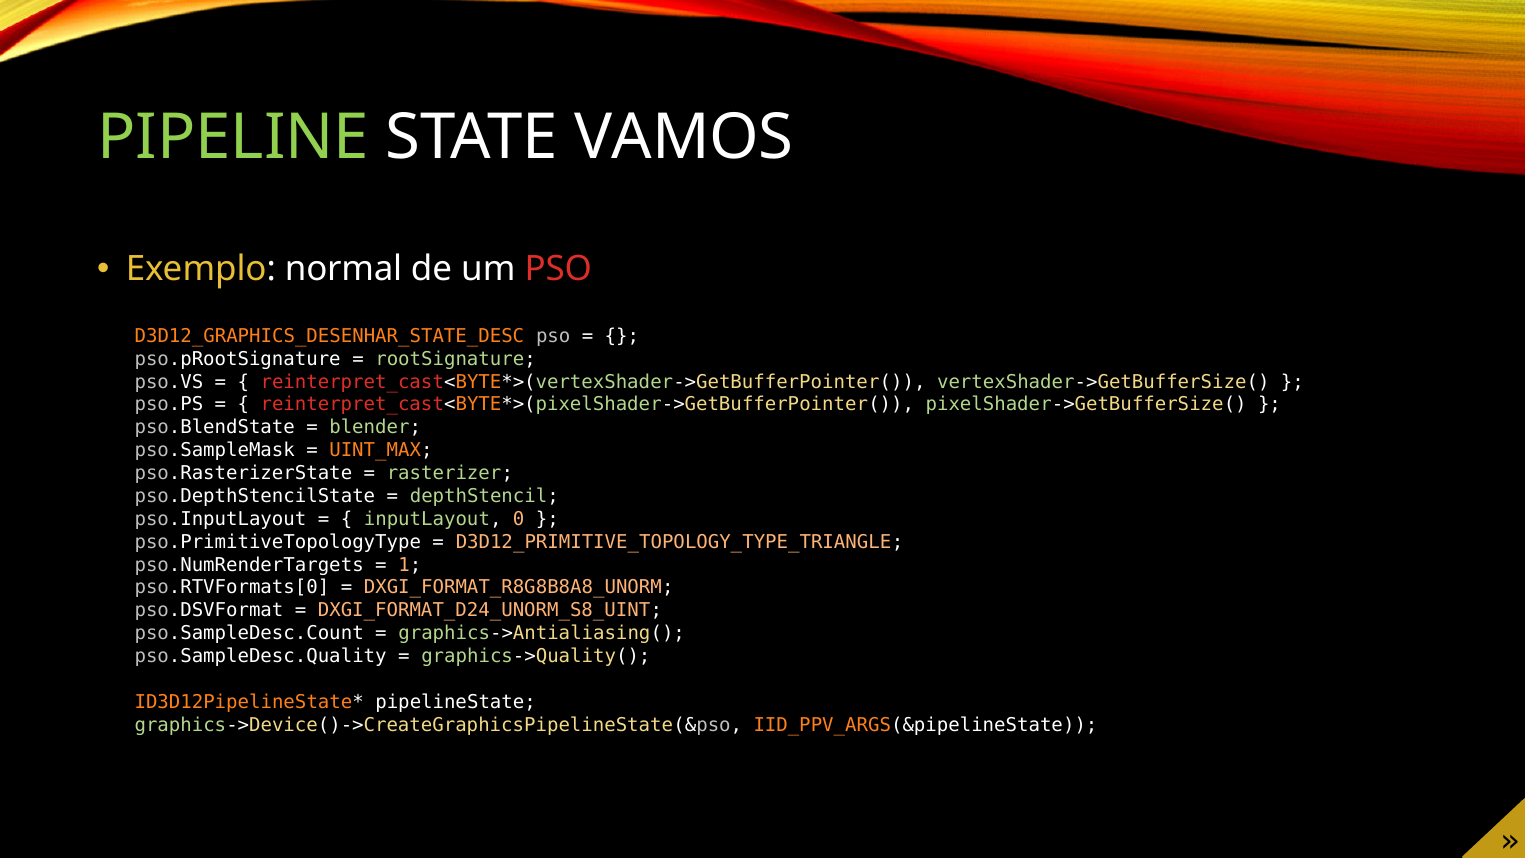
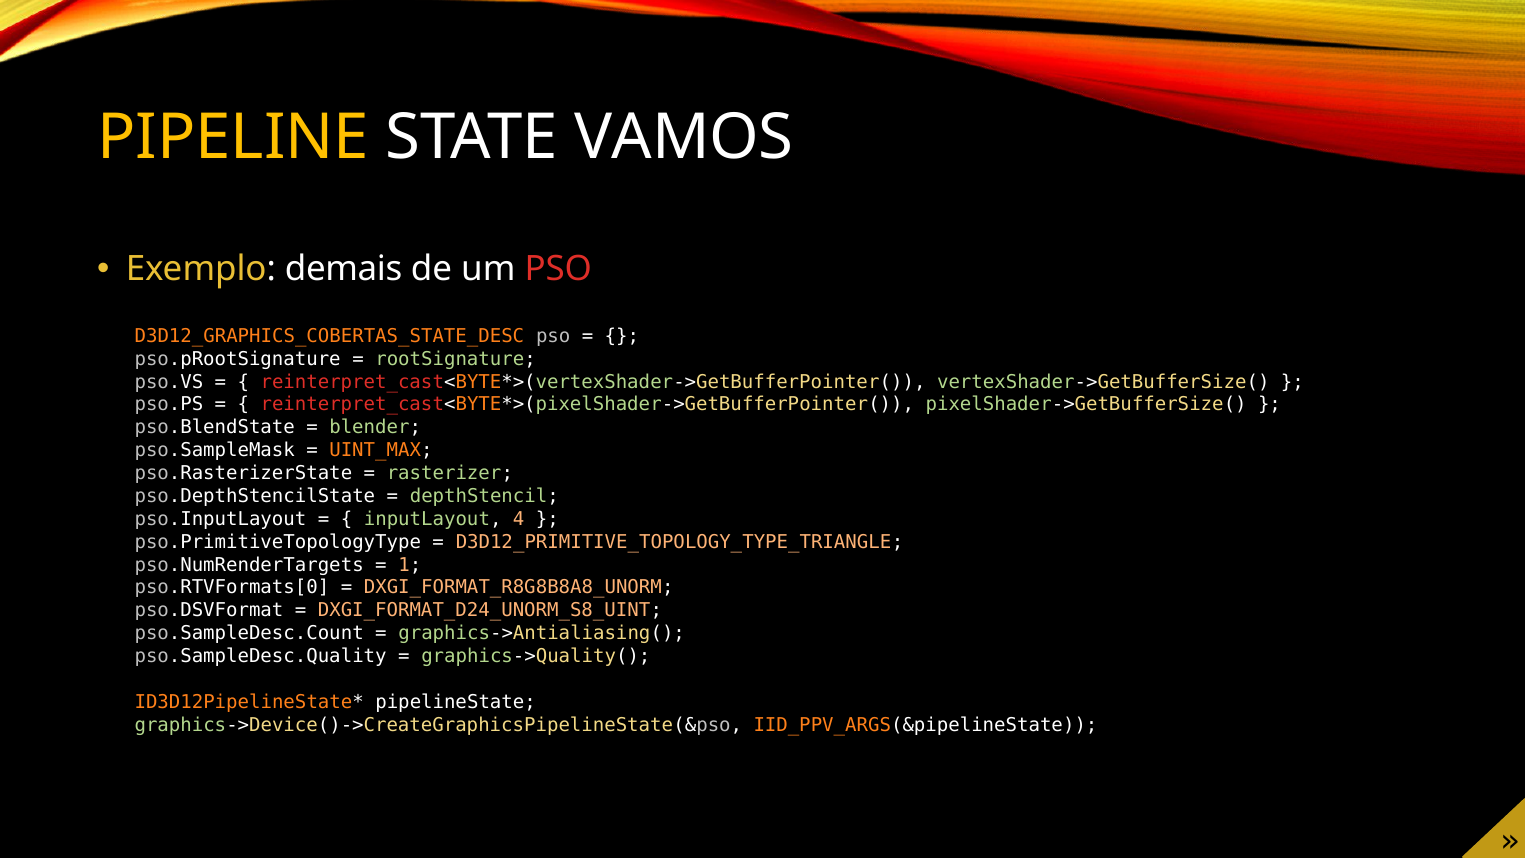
PIPELINE colour: light green -> yellow
normal: normal -> demais
D3D12_GRAPHICS_DESENHAR_STATE_DESC: D3D12_GRAPHICS_DESENHAR_STATE_DESC -> D3D12_GRAPHICS_COBERTAS_STATE_DESC
0: 0 -> 4
